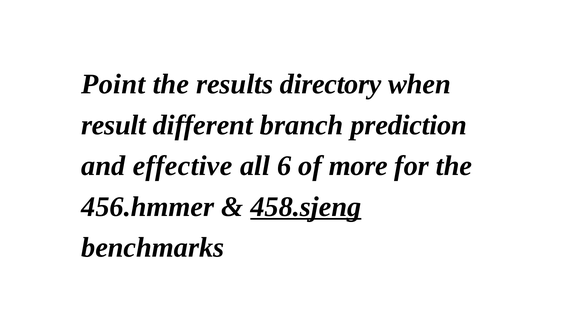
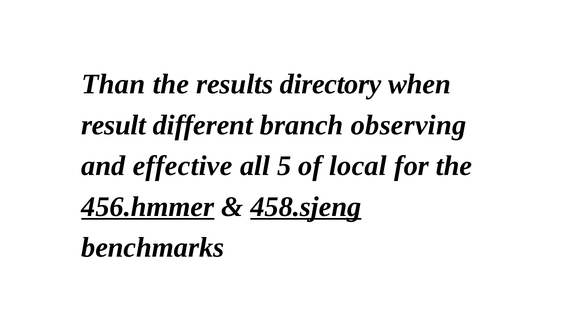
Point: Point -> Than
prediction: prediction -> observing
6: 6 -> 5
more: more -> local
456.hmmer underline: none -> present
